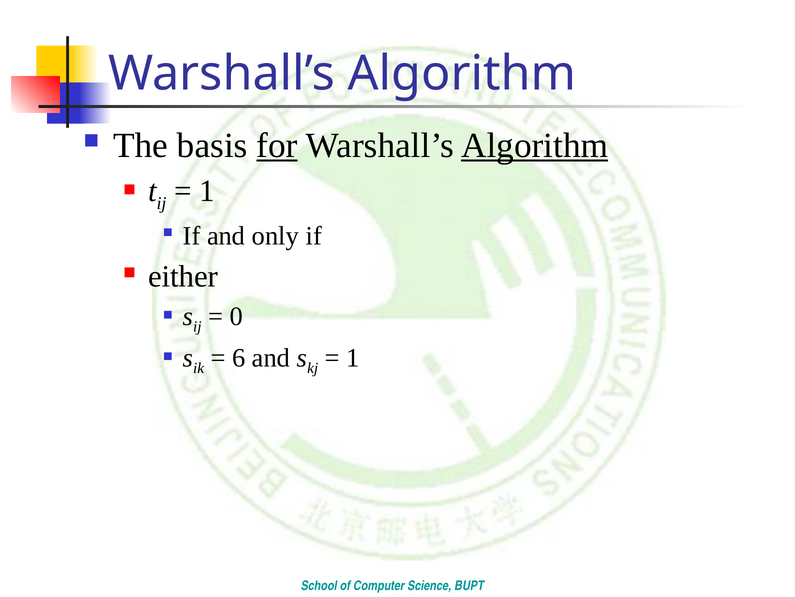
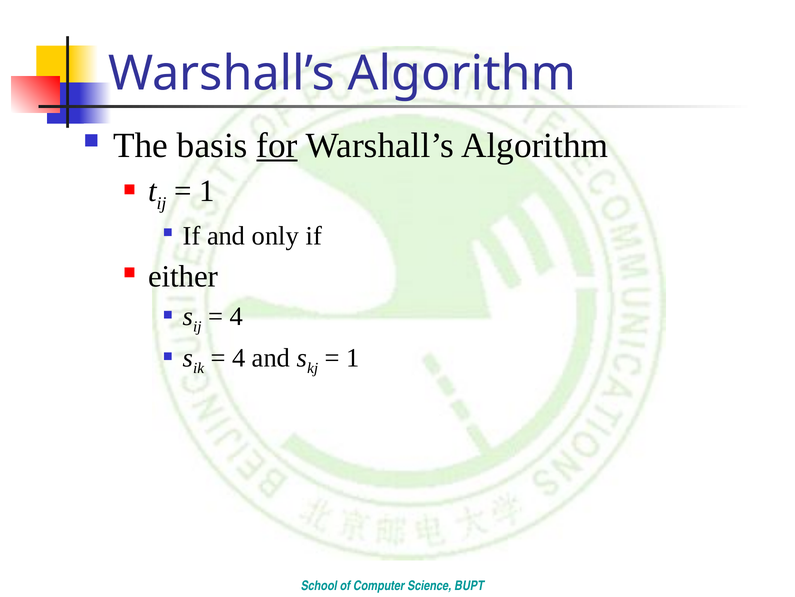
Algorithm at (535, 145) underline: present -> none
0 at (236, 316): 0 -> 4
6 at (239, 357): 6 -> 4
